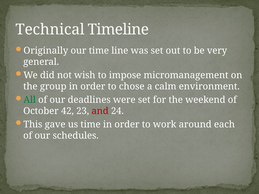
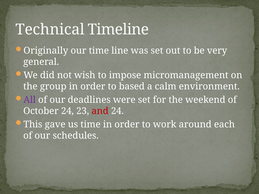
chose: chose -> based
All colour: green -> purple
October 42: 42 -> 24
